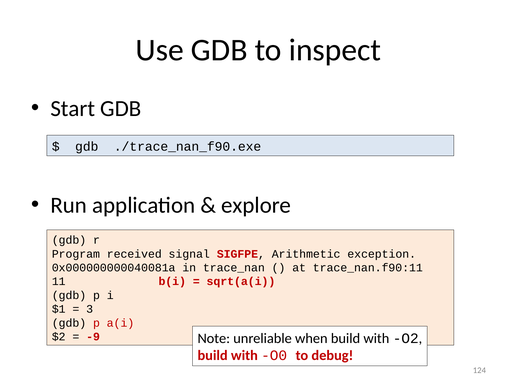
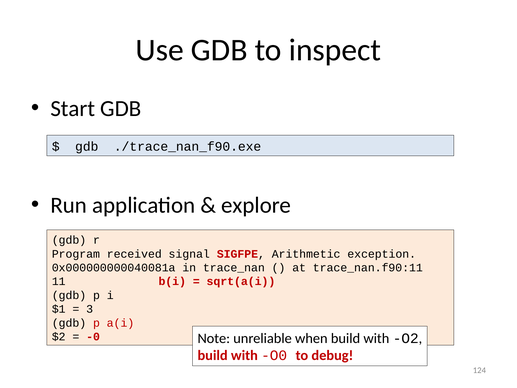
-9: -9 -> -0
